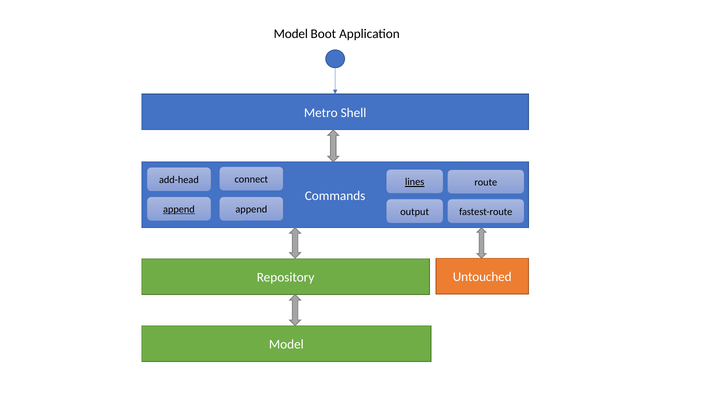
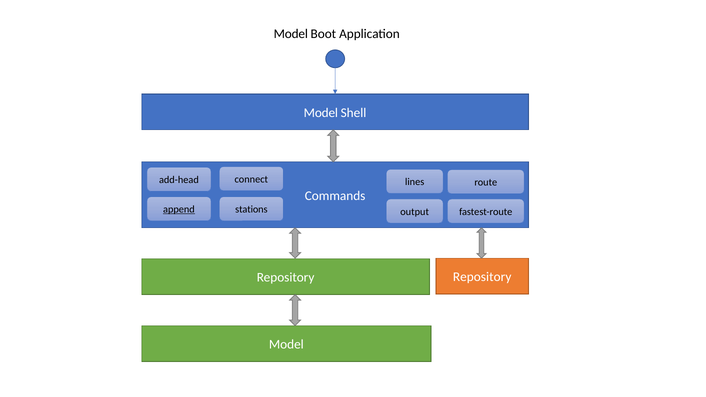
Metro at (321, 113): Metro -> Model
lines underline: present -> none
append at (251, 210): append -> stations
Repository Untouched: Untouched -> Repository
